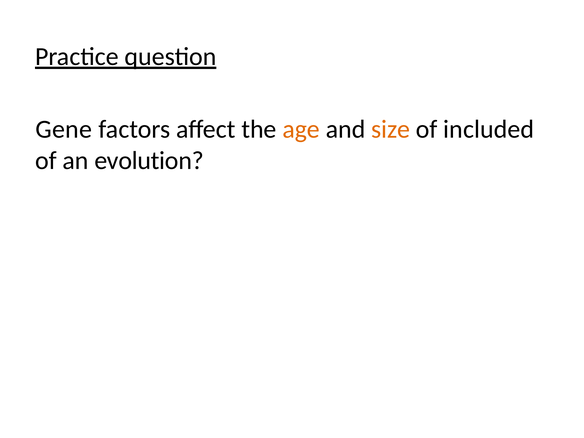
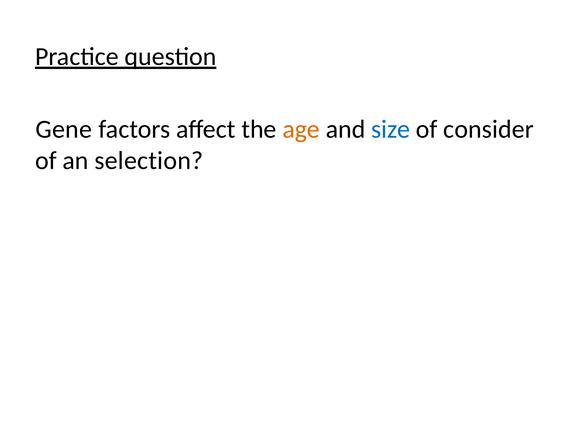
size colour: orange -> blue
included: included -> consider
evolution: evolution -> selection
